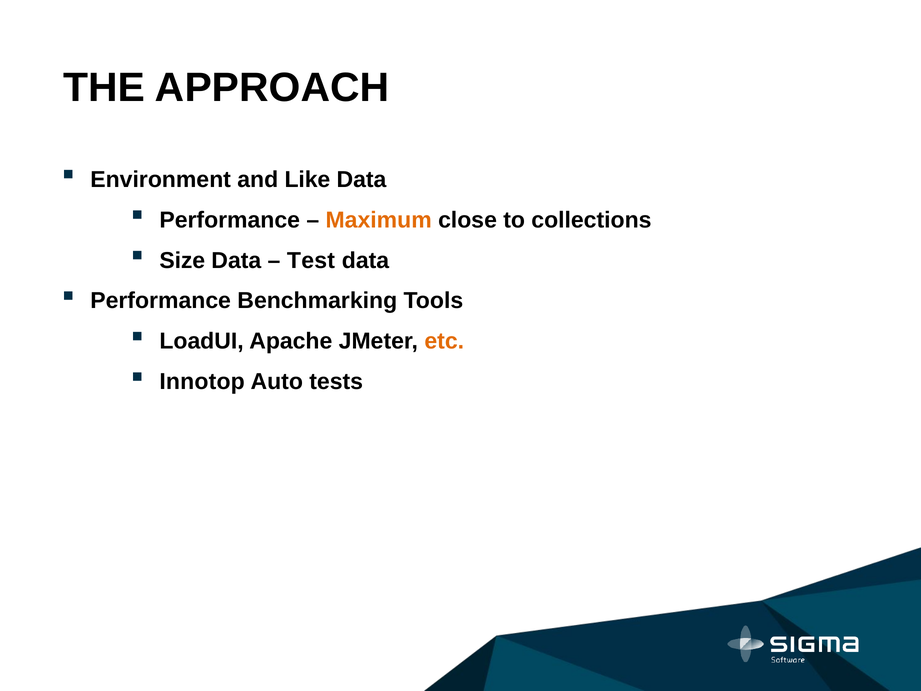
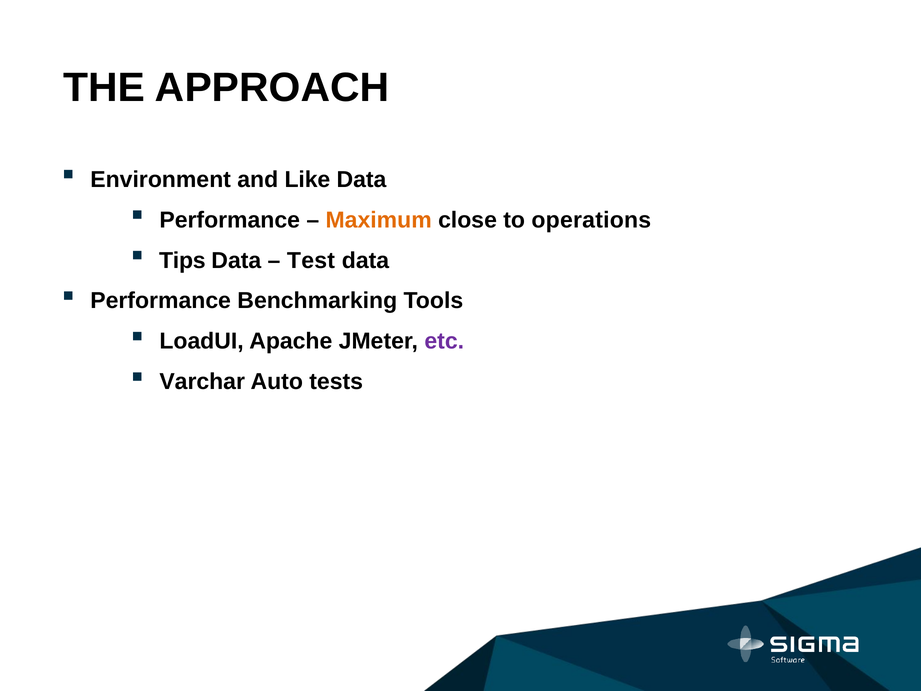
collections: collections -> operations
Size: Size -> Tips
etc colour: orange -> purple
Innotop: Innotop -> Varchar
